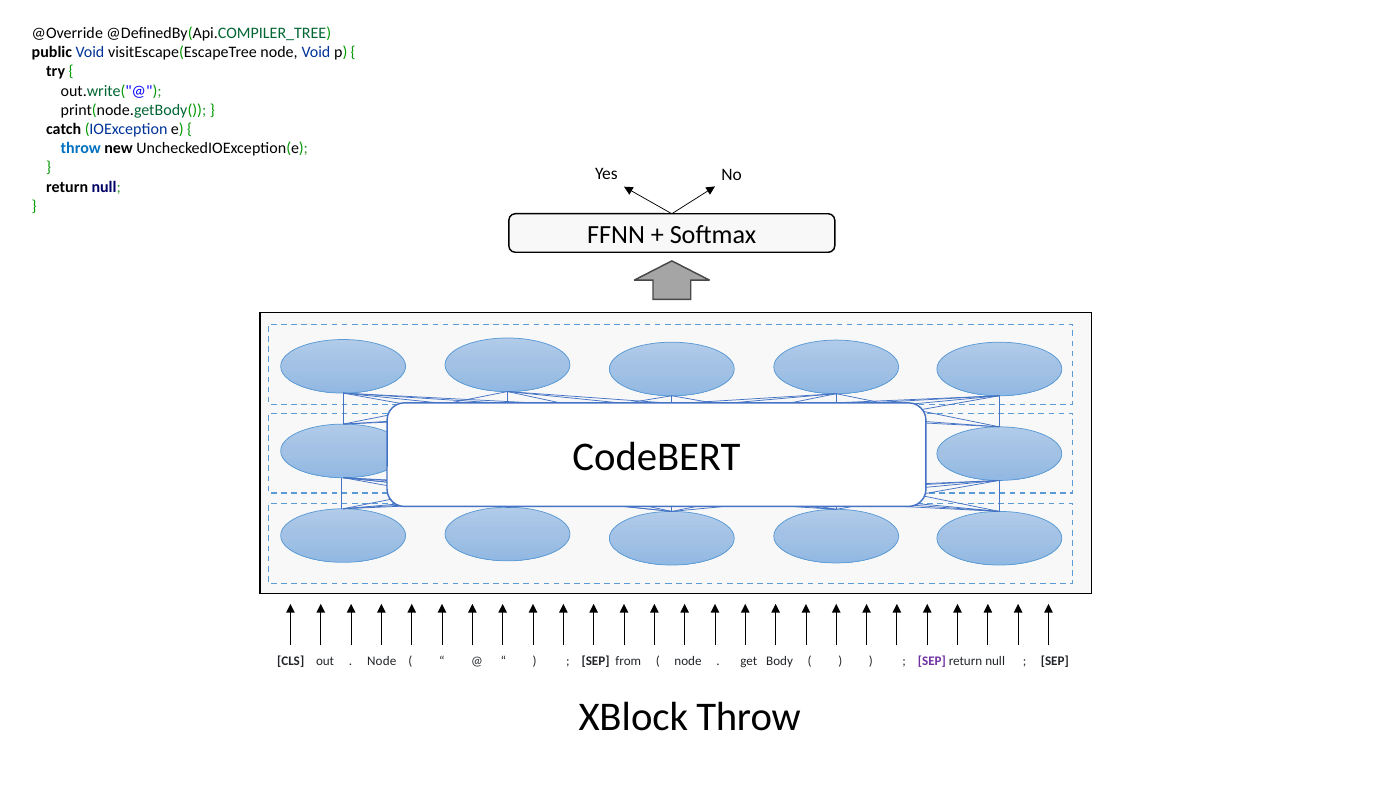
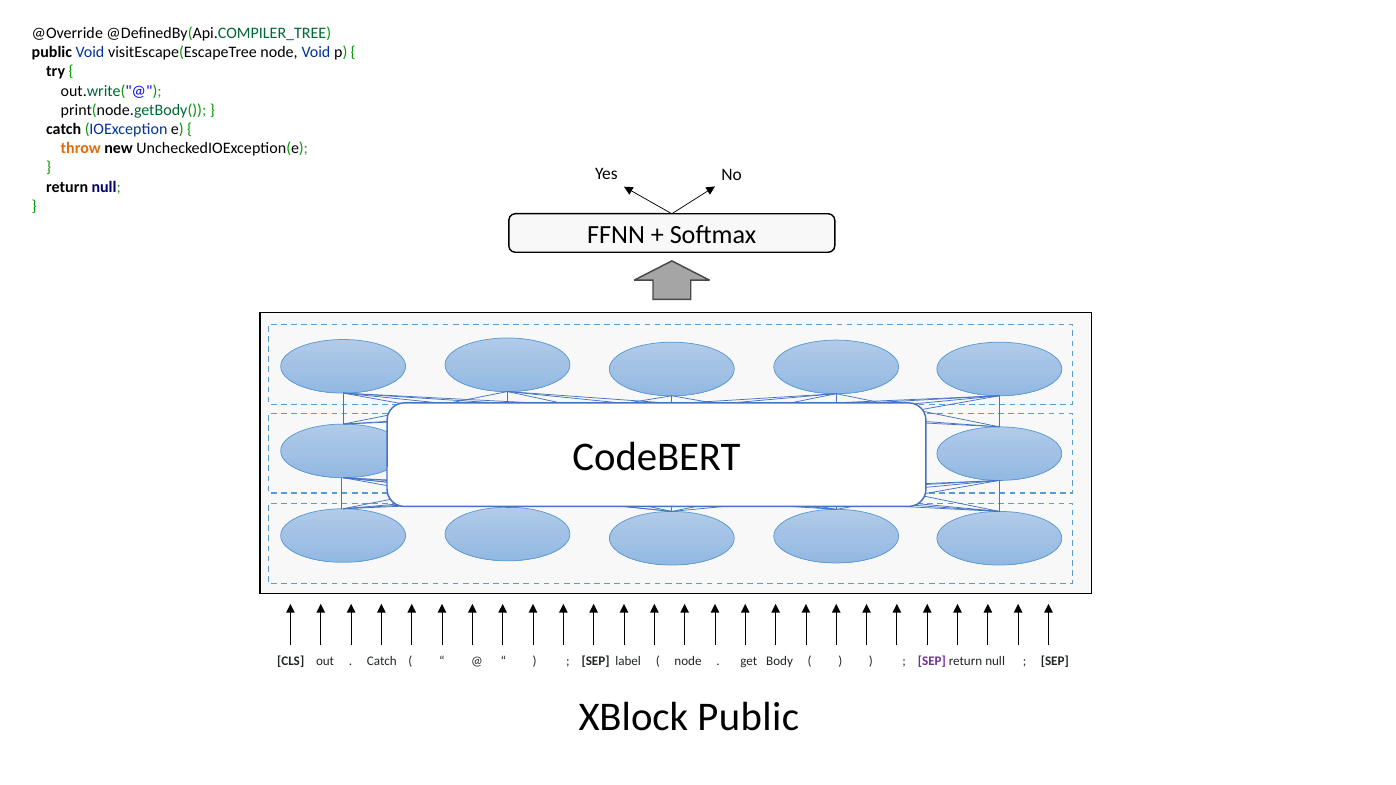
throw at (81, 149) colour: blue -> orange
Node at (382, 661): Node -> Catch
from: from -> label
XBlock Throw: Throw -> Public
